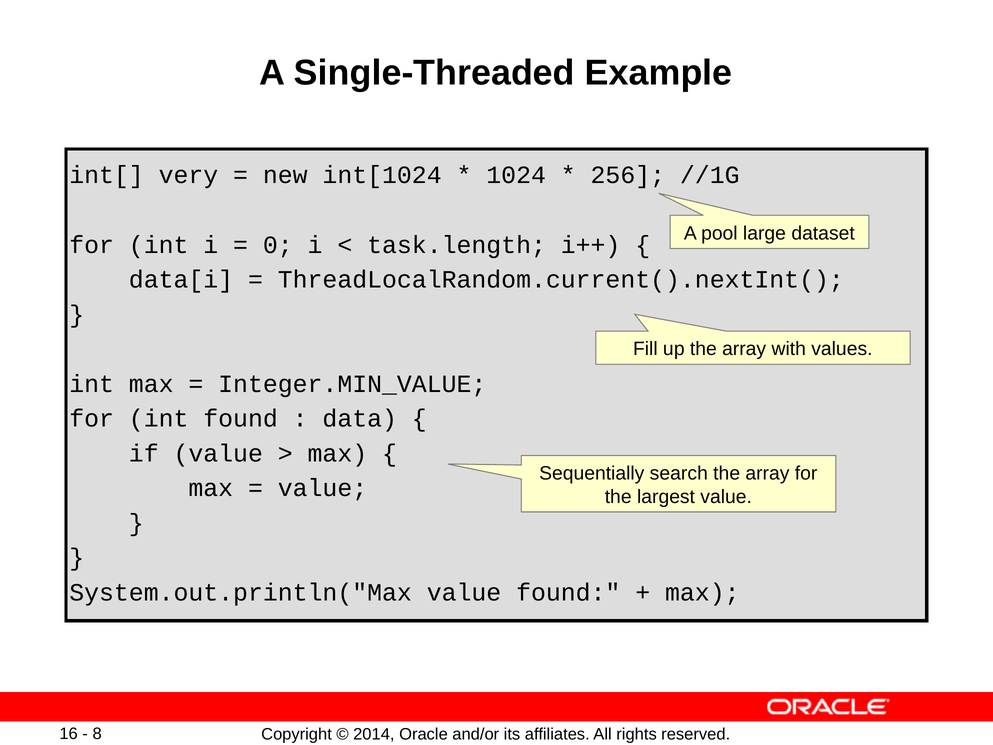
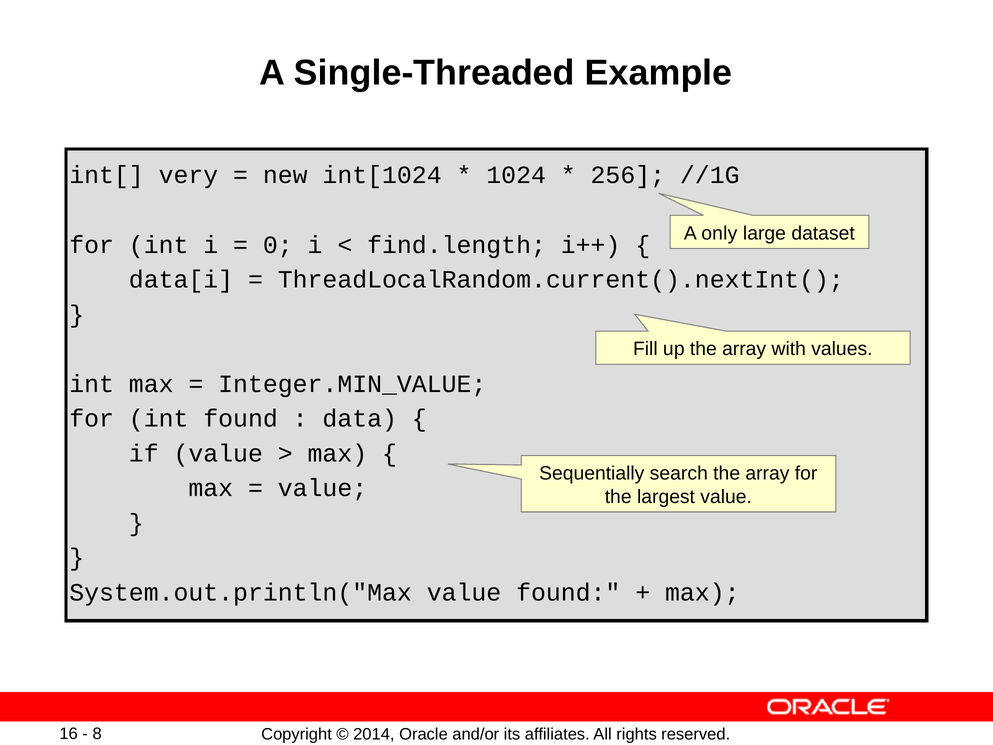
pool: pool -> only
task.length: task.length -> find.length
